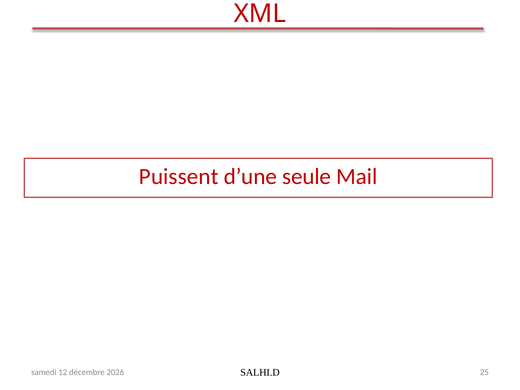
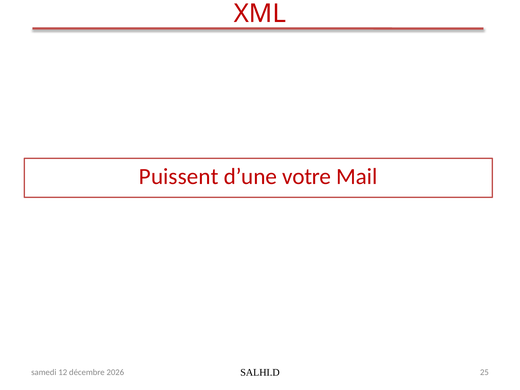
seule: seule -> votre
